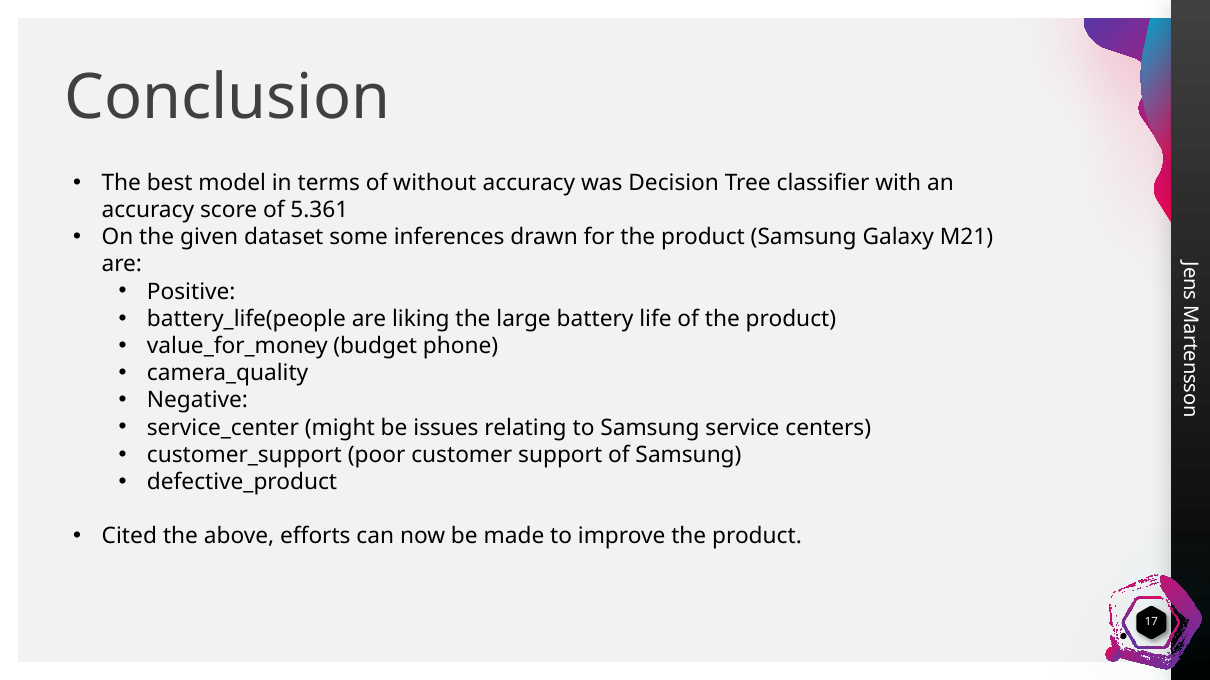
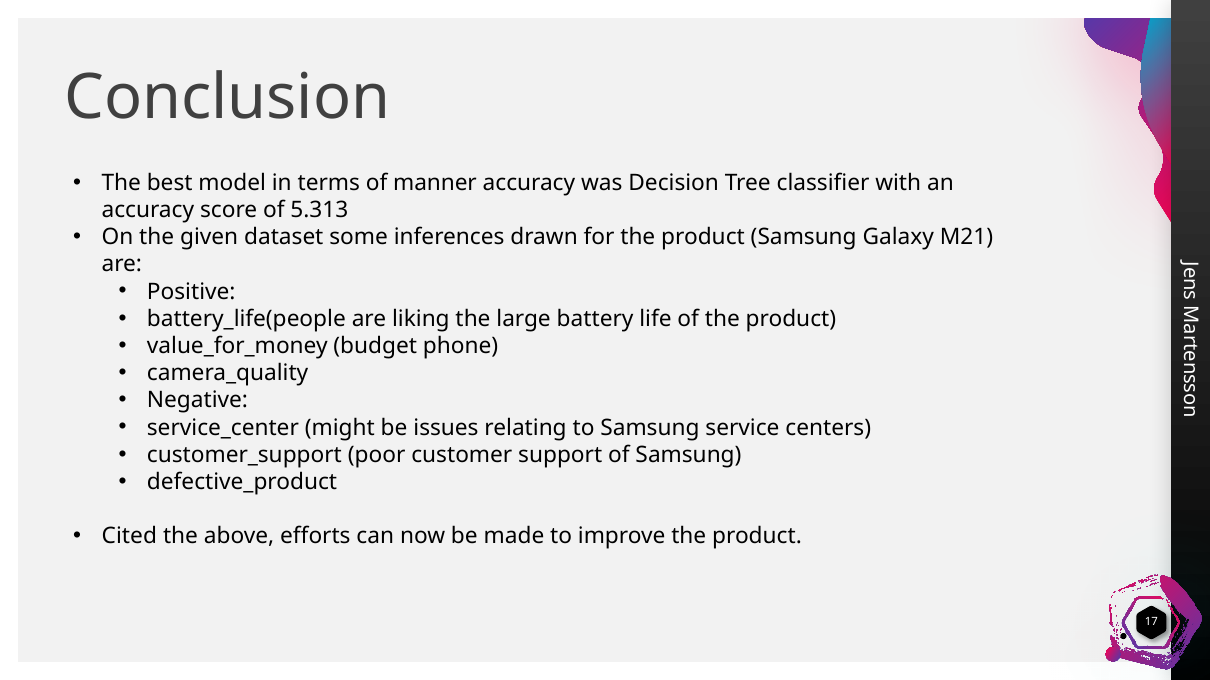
without: without -> manner
5.361: 5.361 -> 5.313
